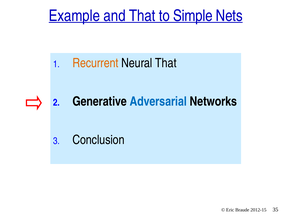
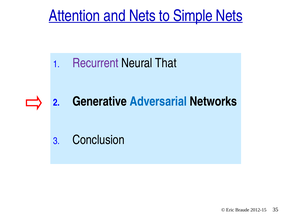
Example: Example -> Attention
and That: That -> Nets
Recurrent colour: orange -> purple
